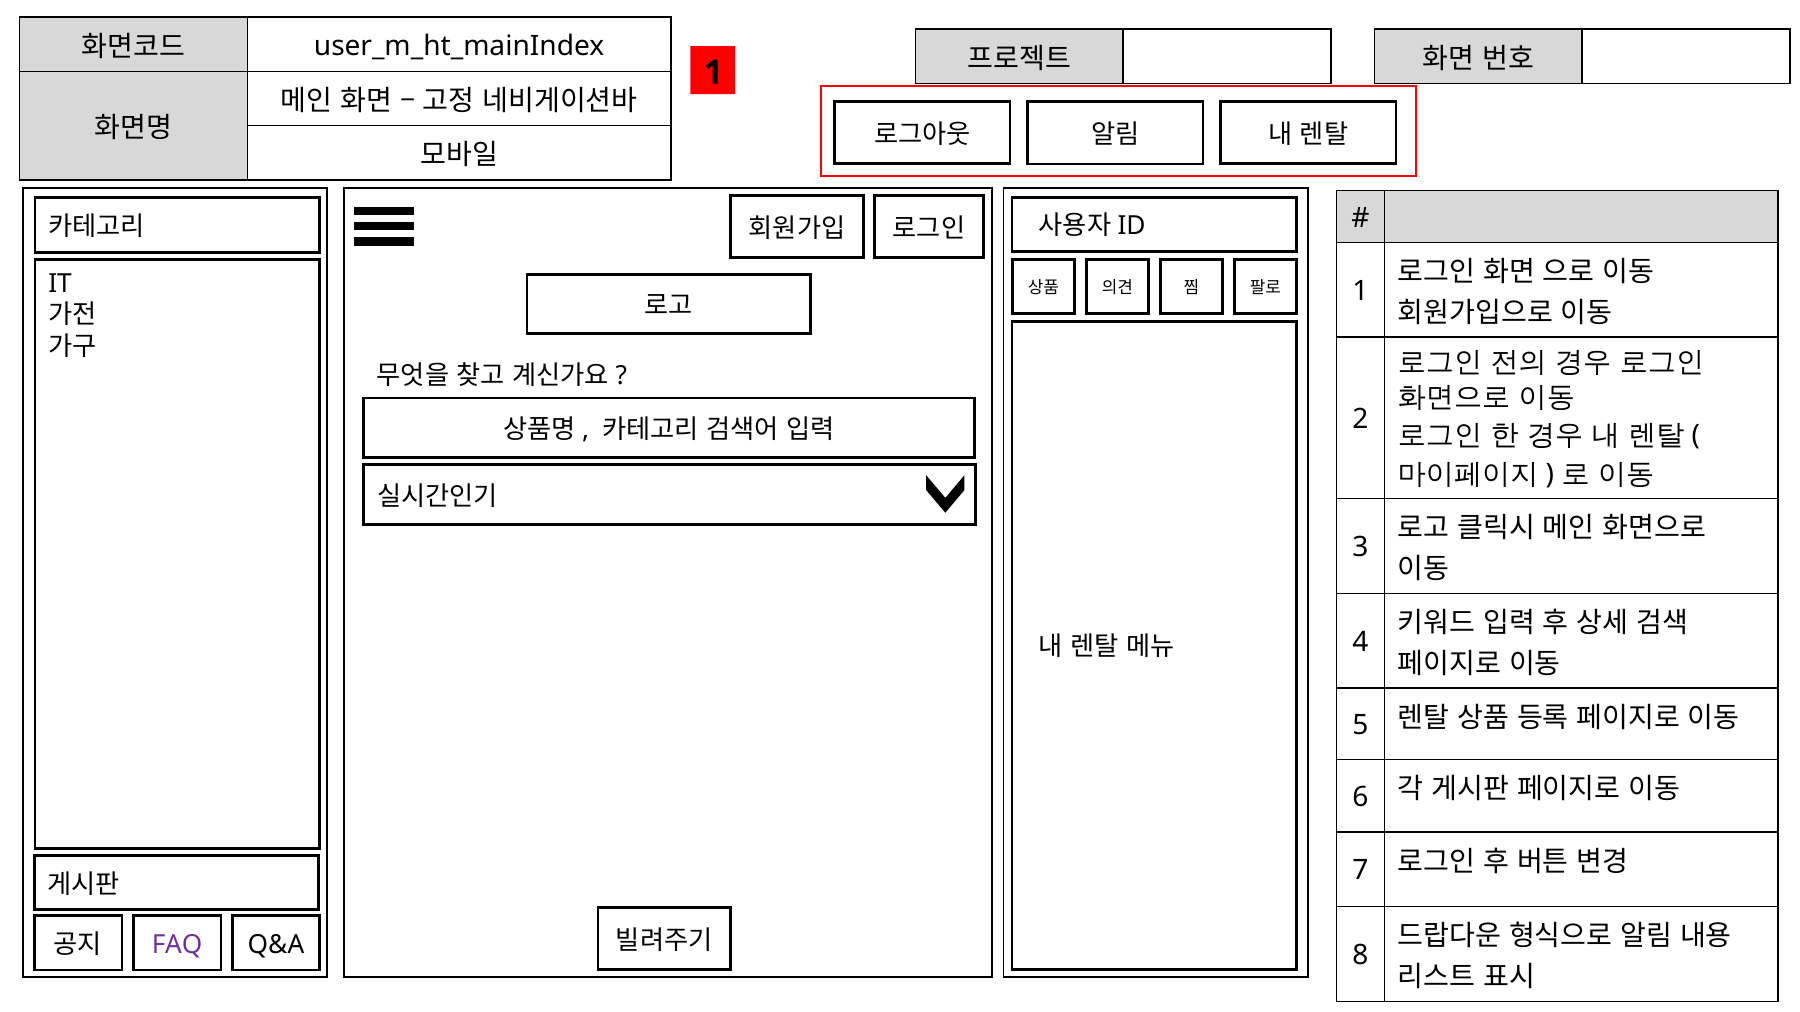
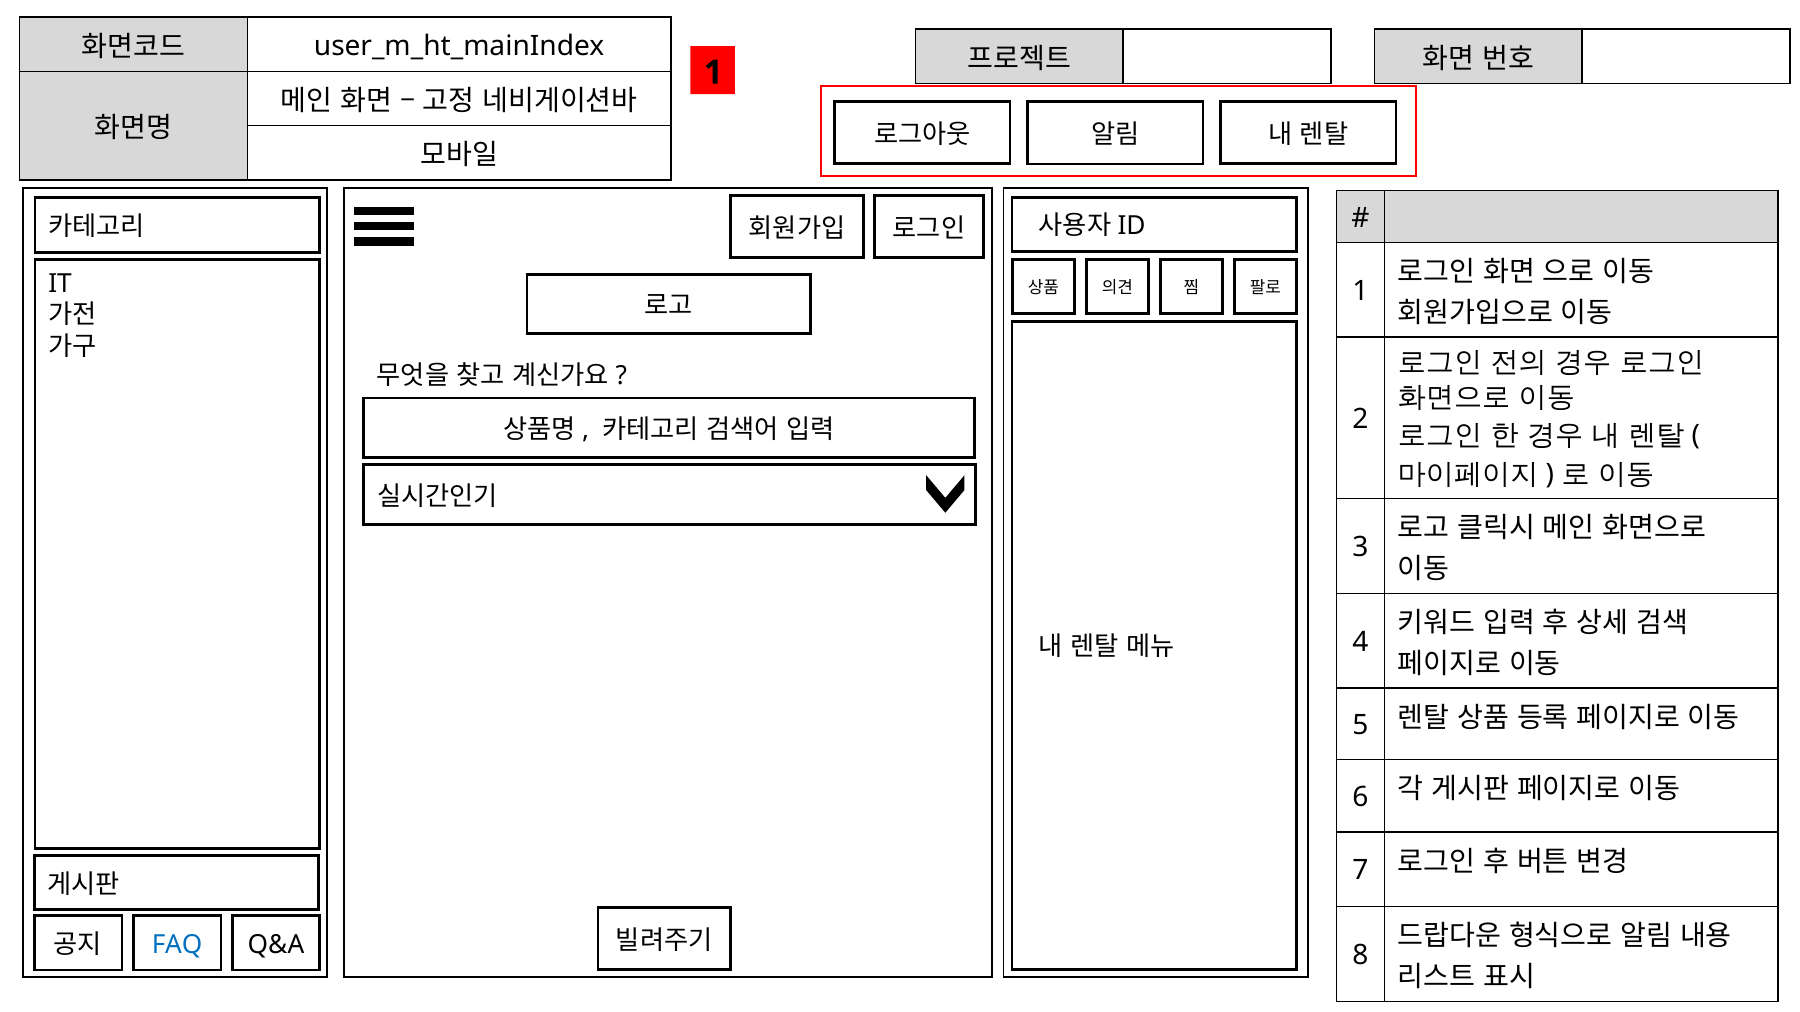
FAQ colour: purple -> blue
